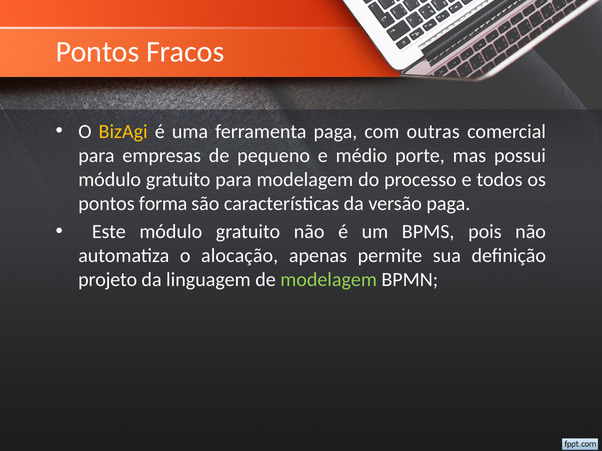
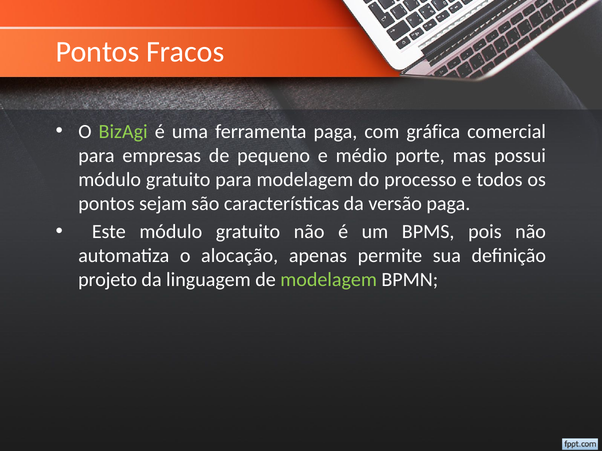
BizAgi colour: yellow -> light green
outras: outras -> gráfica
forma: forma -> sejam
